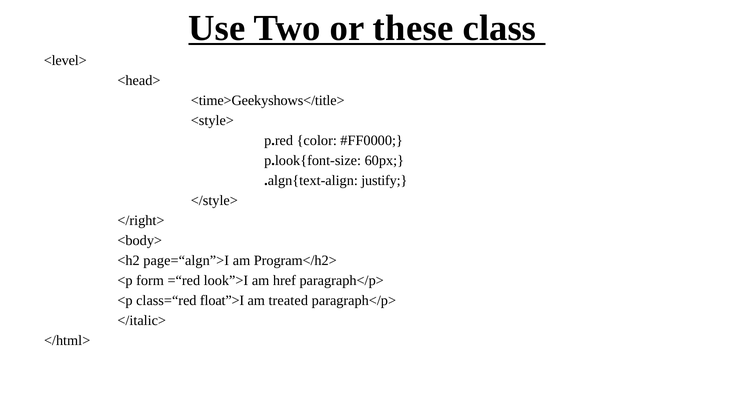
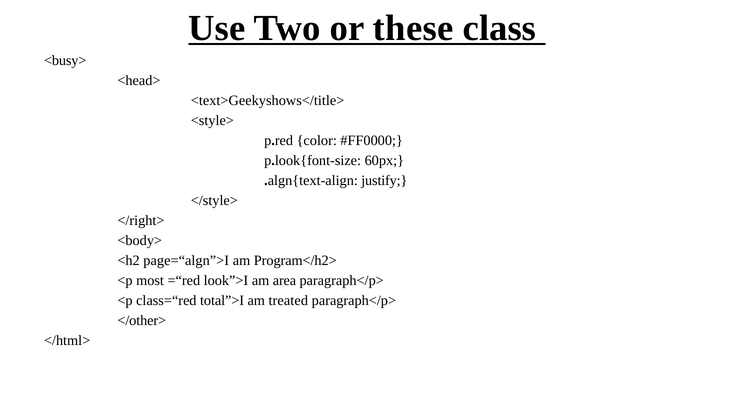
<level>: <level> -> <busy>
<time>Geekyshows</title>: <time>Geekyshows</title> -> <text>Geekyshows</title>
form: form -> most
href: href -> area
float”>I: float”>I -> total”>I
</italic>: </italic> -> </other>
